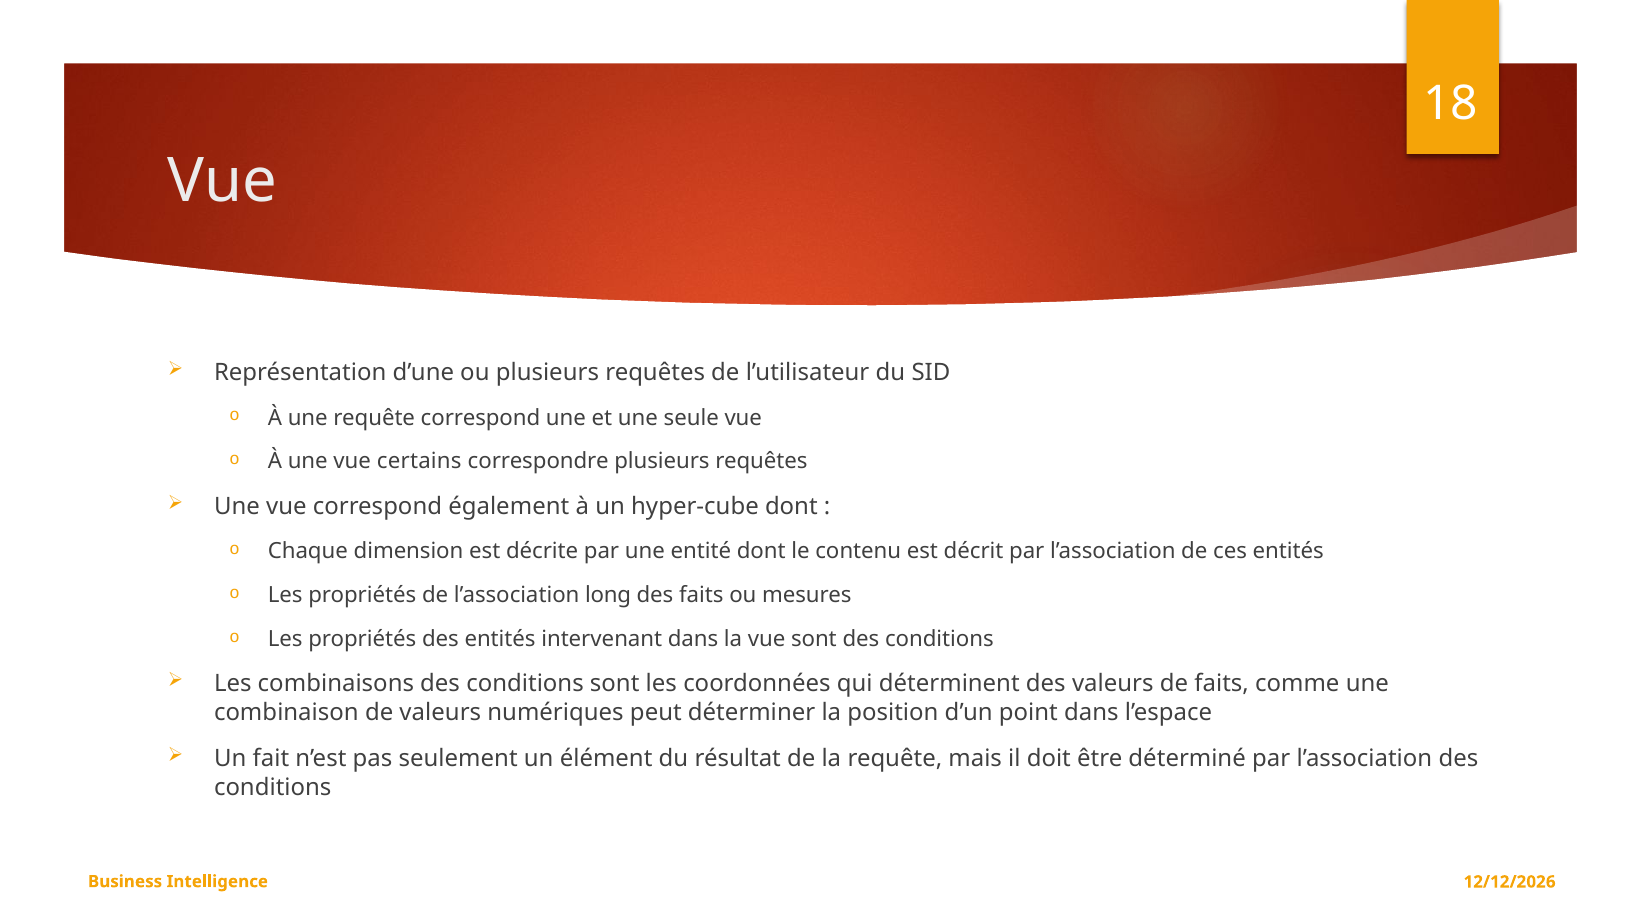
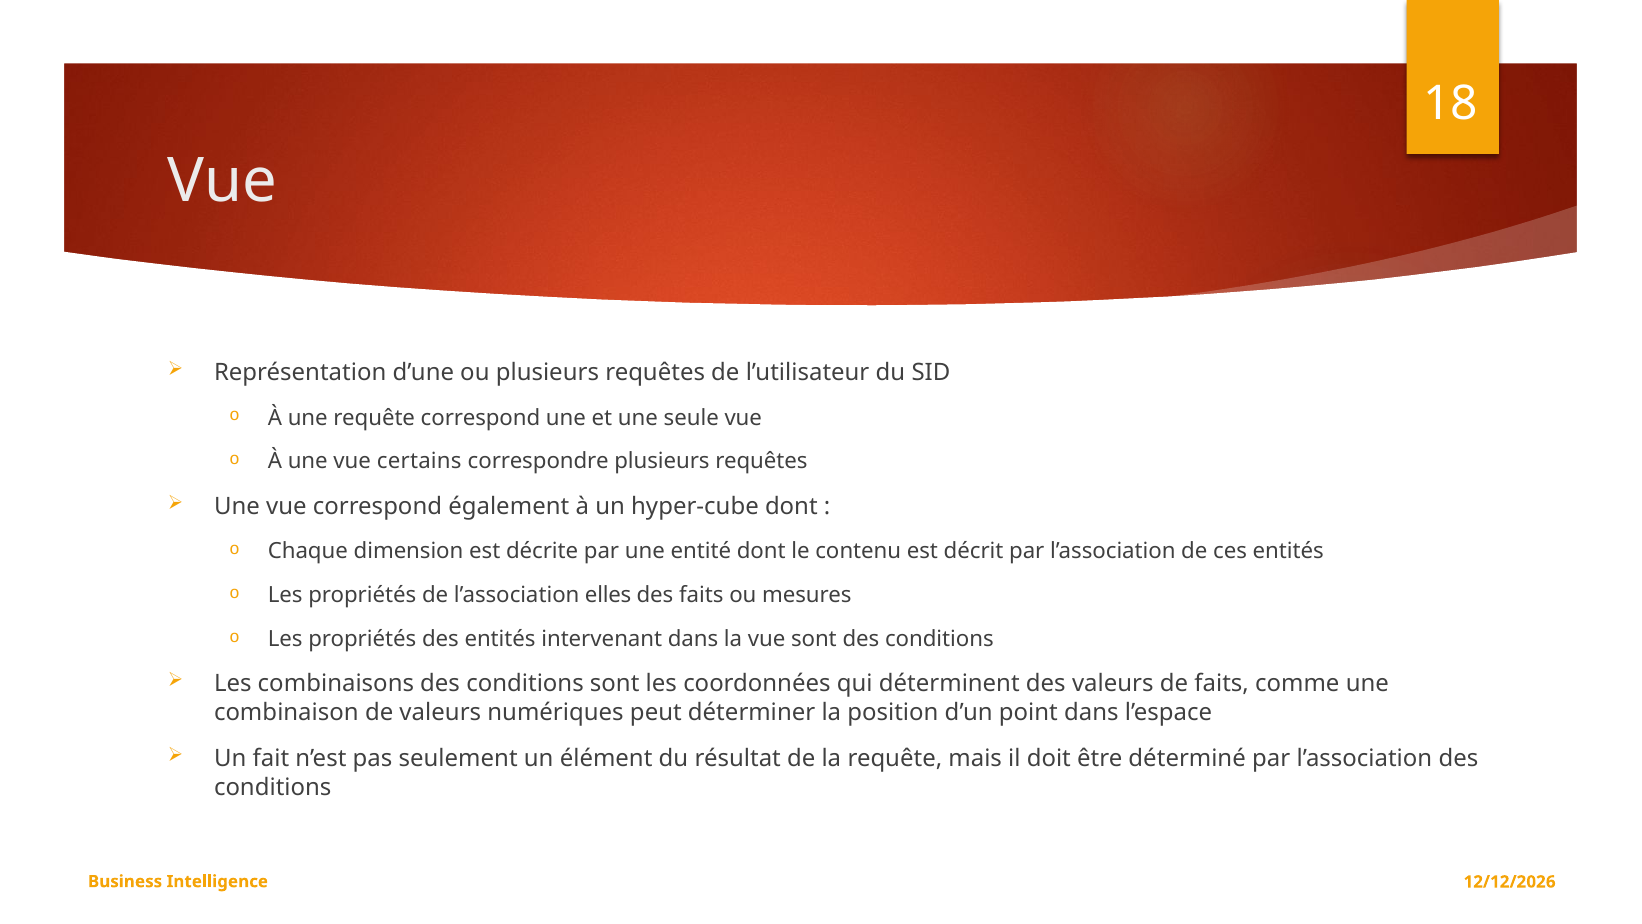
long: long -> elles
